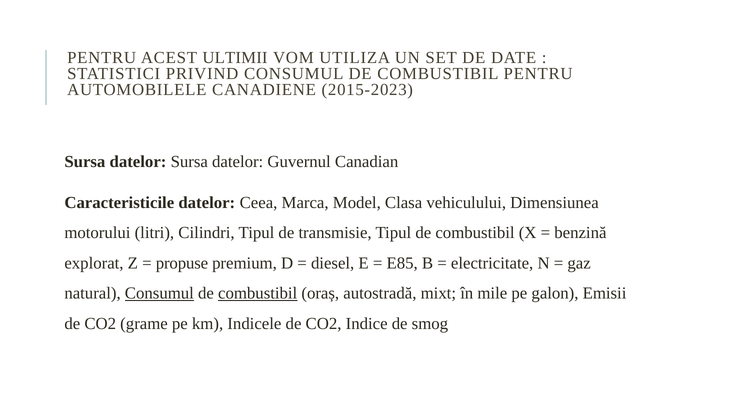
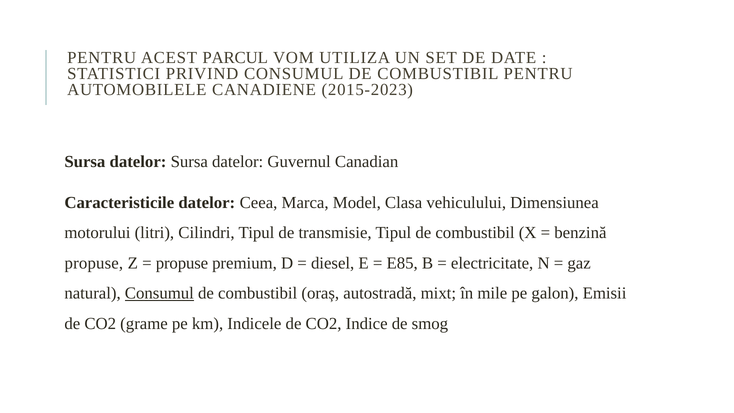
ULTIMII: ULTIMII -> PARCUL
explorat at (94, 263): explorat -> propuse
combustibil at (258, 293) underline: present -> none
